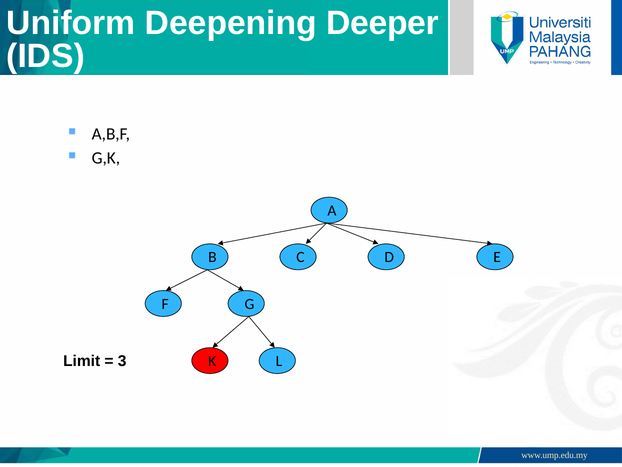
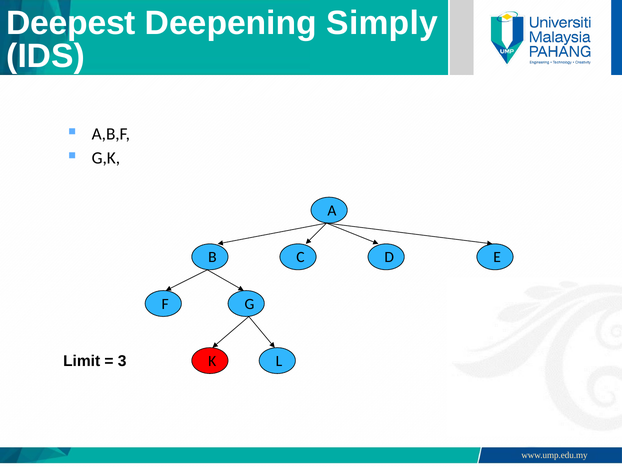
Uniform: Uniform -> Deepest
Deeper: Deeper -> Simply
